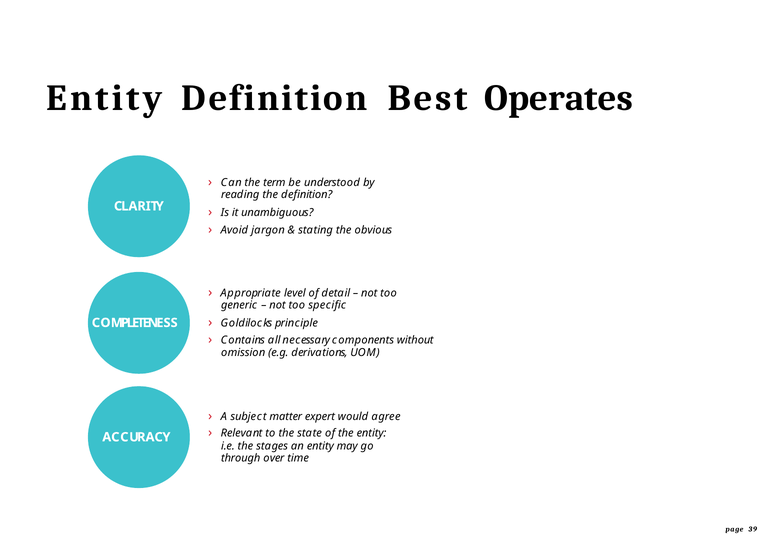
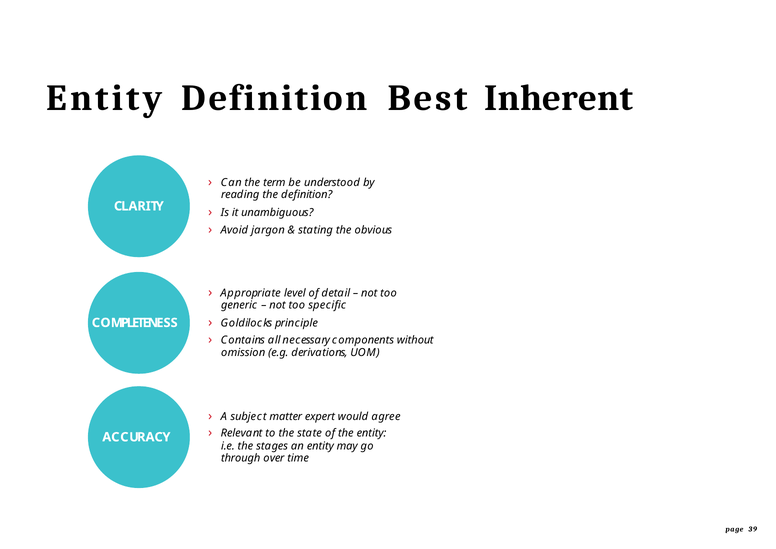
Operates: Operates -> Inherent
